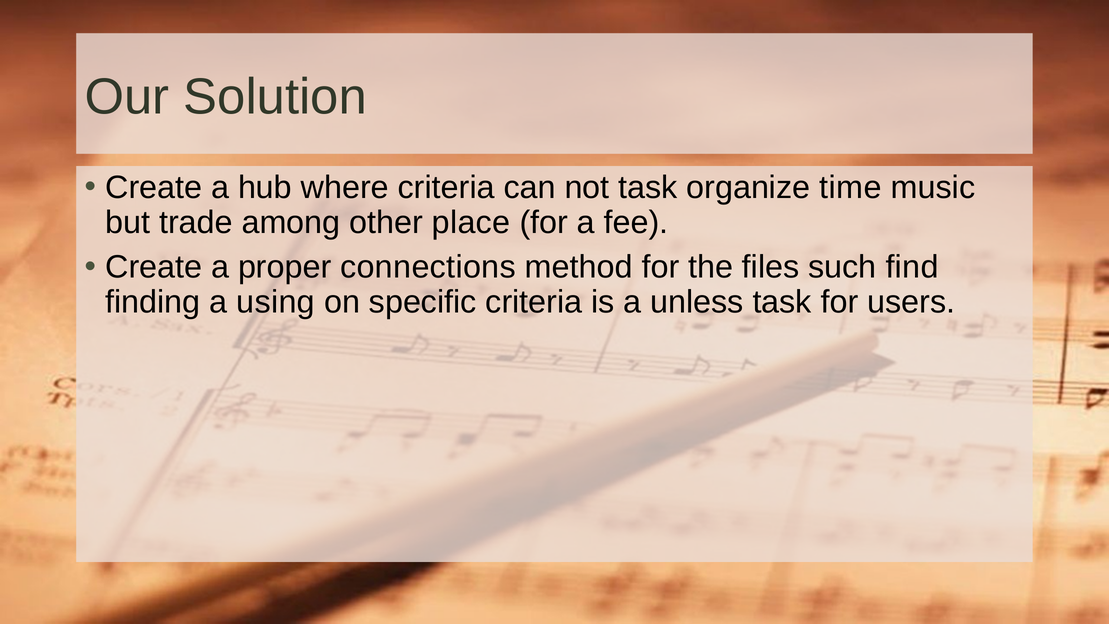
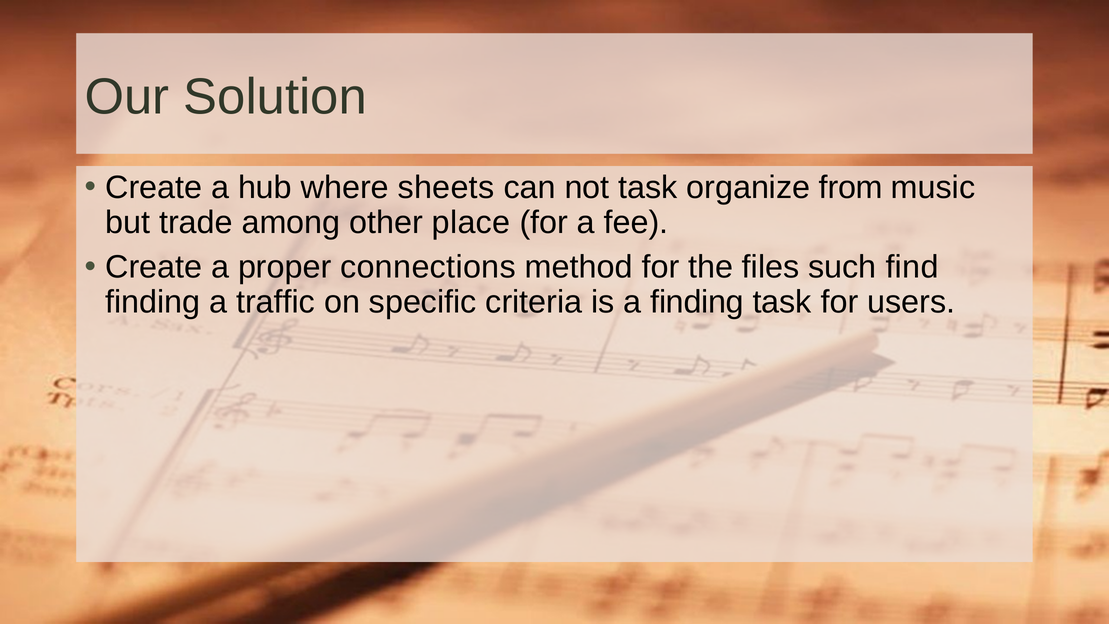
where criteria: criteria -> sheets
time: time -> from
using: using -> traffic
a unless: unless -> finding
